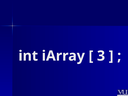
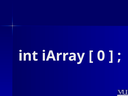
3: 3 -> 0
